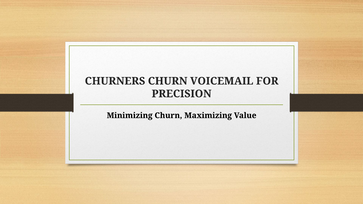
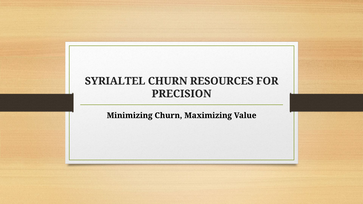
CHURNERS: CHURNERS -> SYRIALTEL
VOICEMAIL: VOICEMAIL -> RESOURCES
